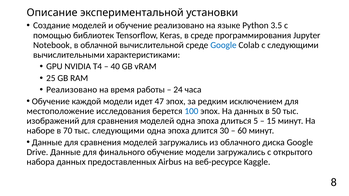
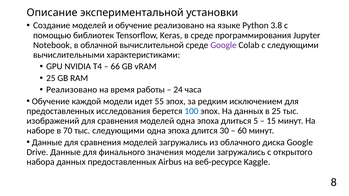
3.5: 3.5 -> 3.8
Google at (223, 45) colour: blue -> purple
40: 40 -> 66
47: 47 -> 55
местоположение at (60, 111): местоположение -> предоставленных
в 50: 50 -> 25
финального обучение: обучение -> значения
